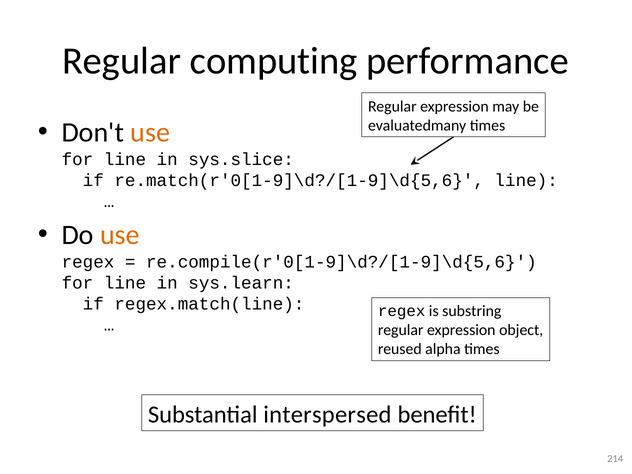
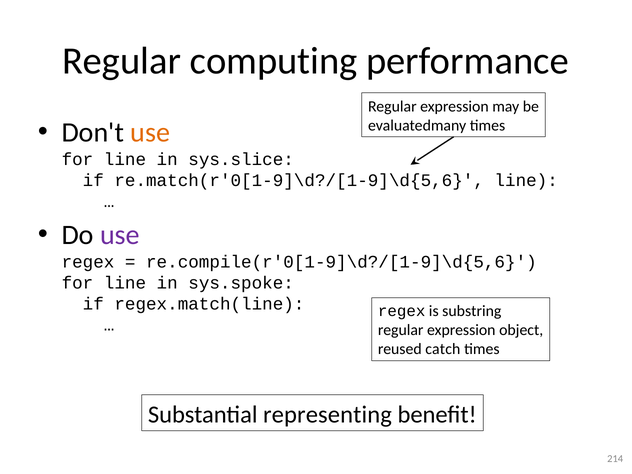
use at (120, 235) colour: orange -> purple
sys.learn: sys.learn -> sys.spoke
alpha: alpha -> catch
interspersed: interspersed -> representing
